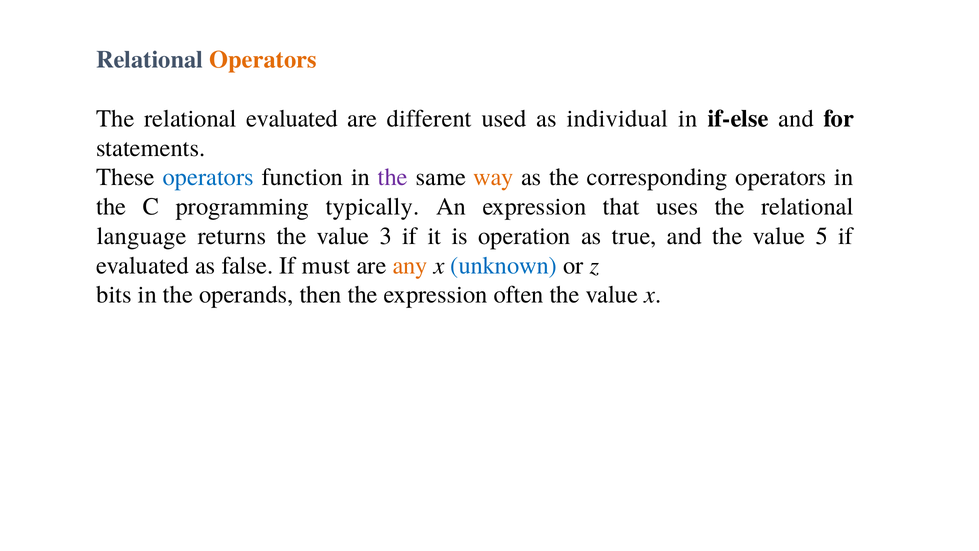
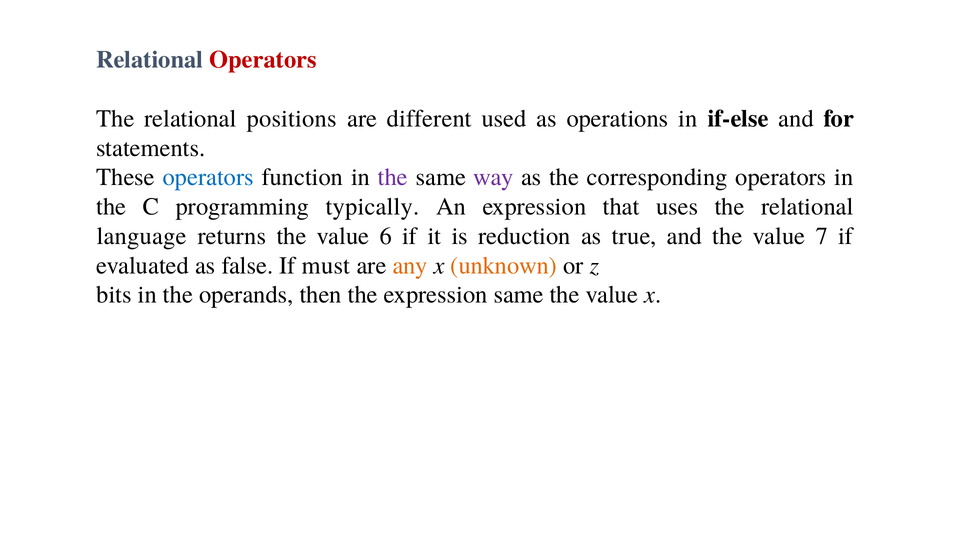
Operators at (263, 60) colour: orange -> red
relational evaluated: evaluated -> positions
individual: individual -> operations
way colour: orange -> purple
3: 3 -> 6
operation: operation -> reduction
5: 5 -> 7
unknown colour: blue -> orange
expression often: often -> same
